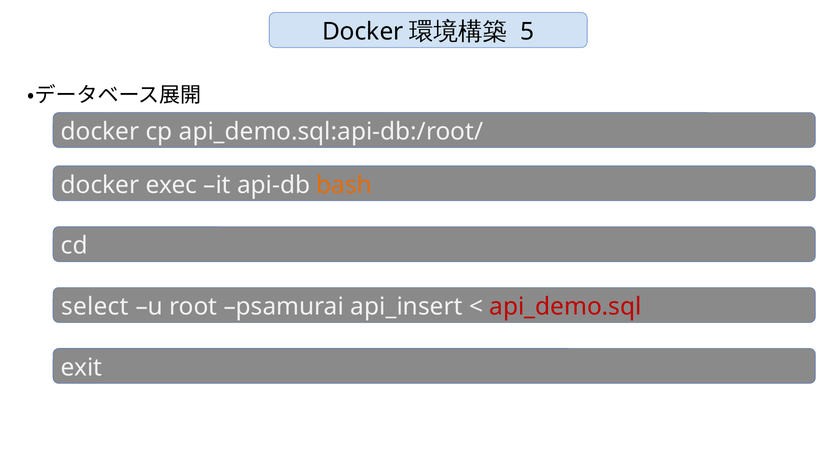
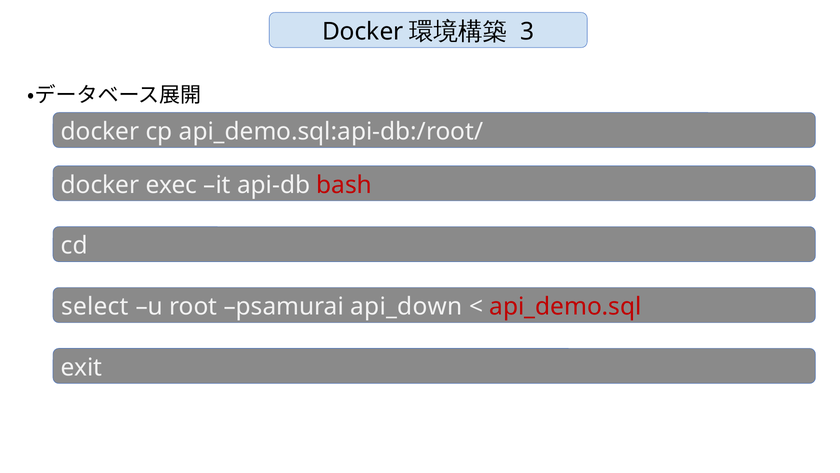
5: 5 -> 3
bash colour: orange -> red
api_insert: api_insert -> api_down
